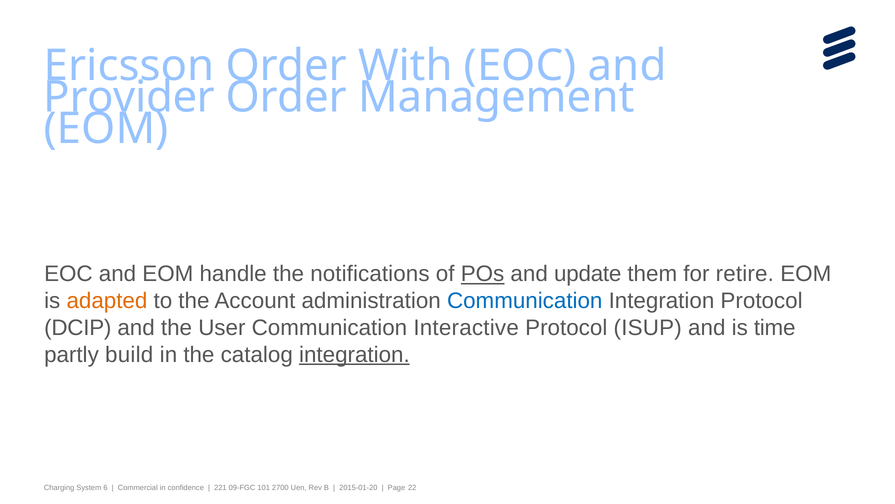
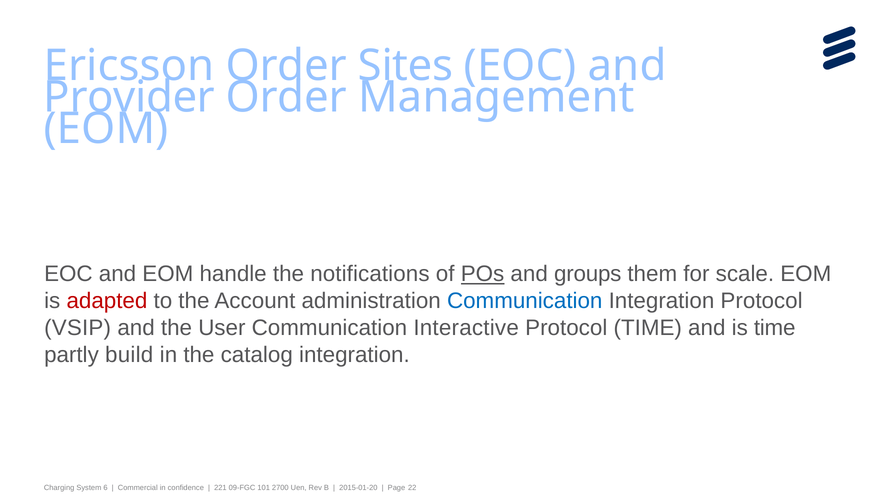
With: With -> Sites
update: update -> groups
retire: retire -> scale
adapted colour: orange -> red
DCIP: DCIP -> VSIP
Protocol ISUP: ISUP -> TIME
integration at (354, 354) underline: present -> none
